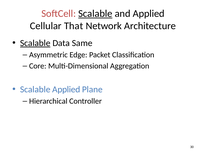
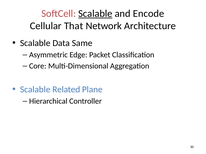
and Applied: Applied -> Encode
Scalable at (35, 43) underline: present -> none
Scalable Applied: Applied -> Related
